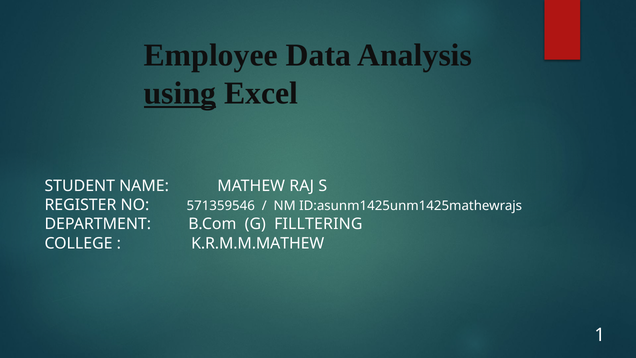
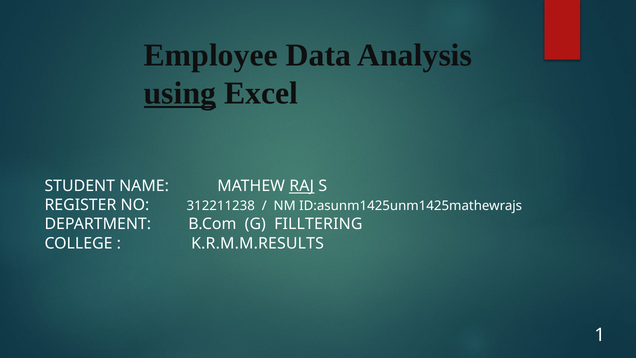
RAJ underline: none -> present
571359546: 571359546 -> 312211238
K.R.M.M.MATHEW: K.R.M.M.MATHEW -> K.R.M.M.RESULTS
